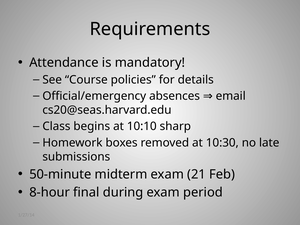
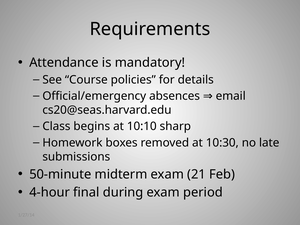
8-hour: 8-hour -> 4-hour
